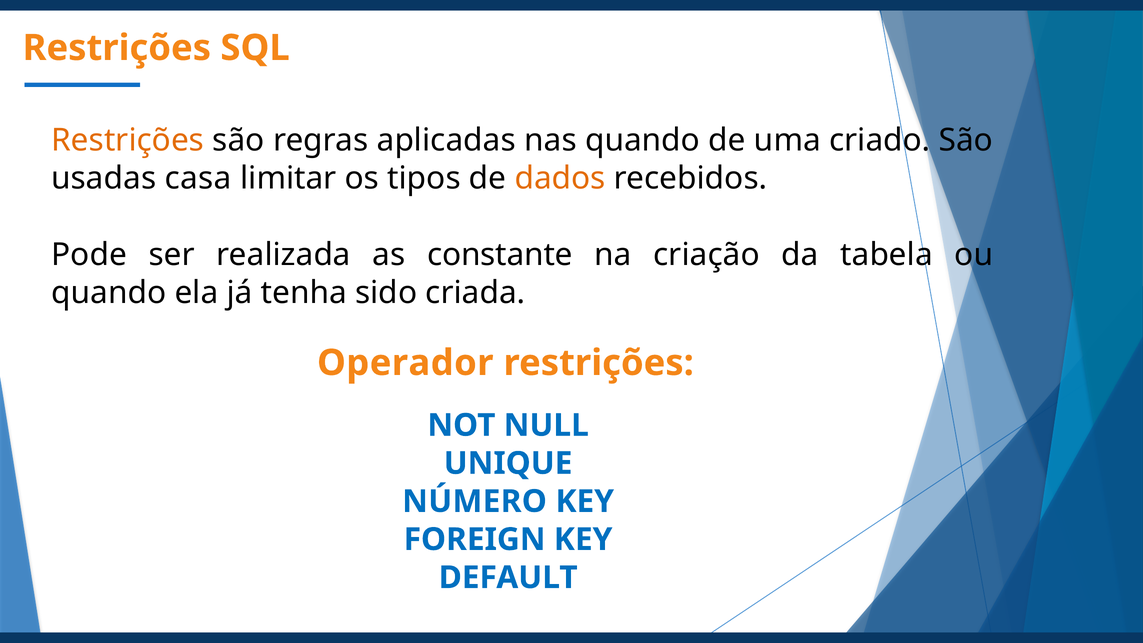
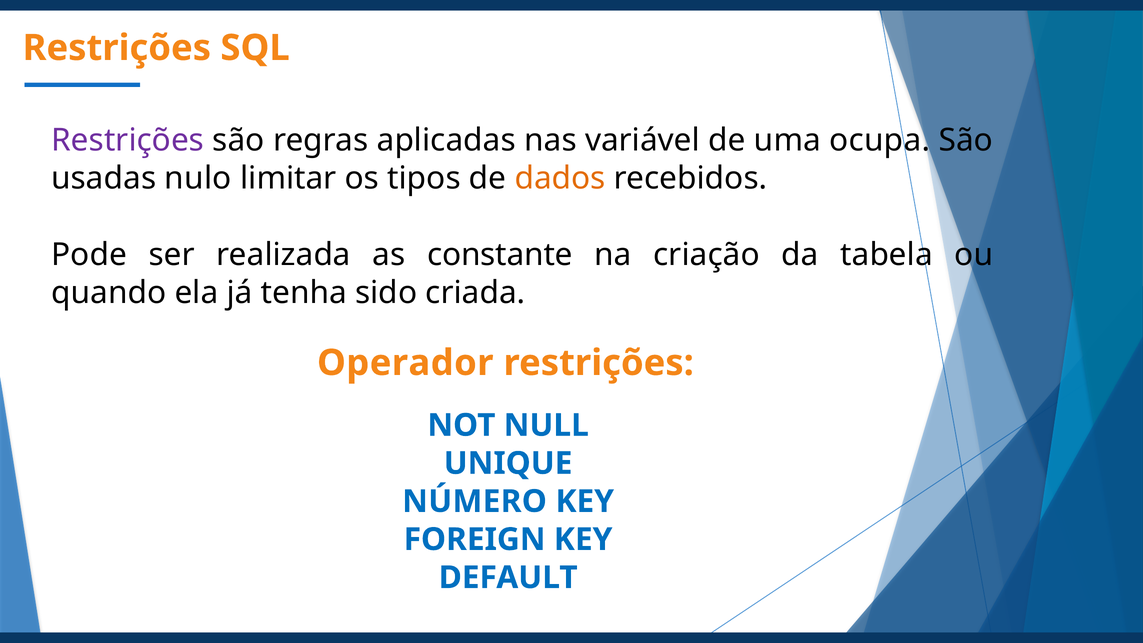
Restrições at (128, 140) colour: orange -> purple
nas quando: quando -> variável
criado: criado -> ocupa
casa: casa -> nulo
